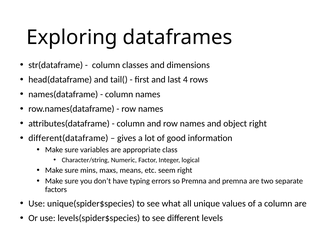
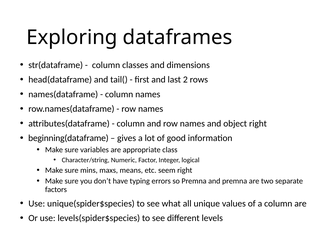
4: 4 -> 2
different(dataframe: different(dataframe -> beginning(dataframe
